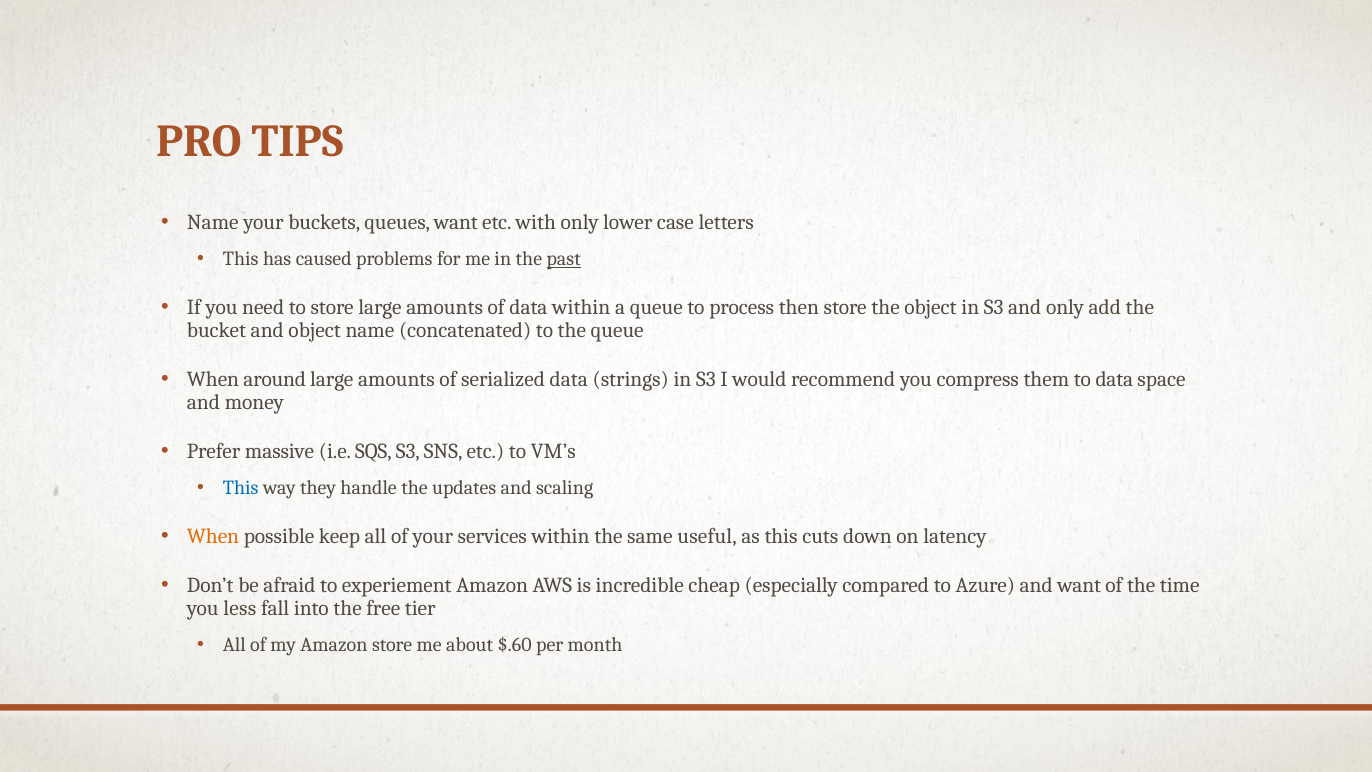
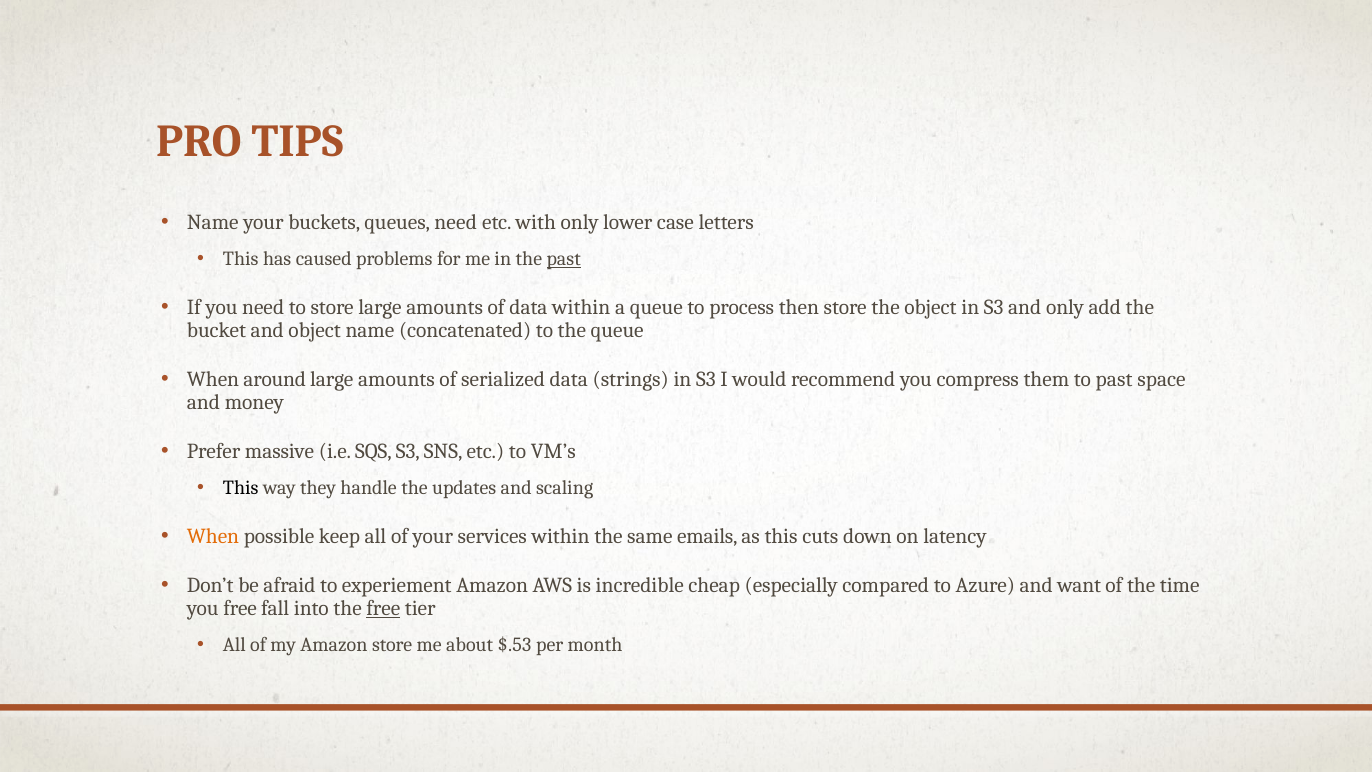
queues want: want -> need
to data: data -> past
This at (241, 488) colour: blue -> black
useful: useful -> emails
you less: less -> free
free at (383, 608) underline: none -> present
$.60: $.60 -> $.53
